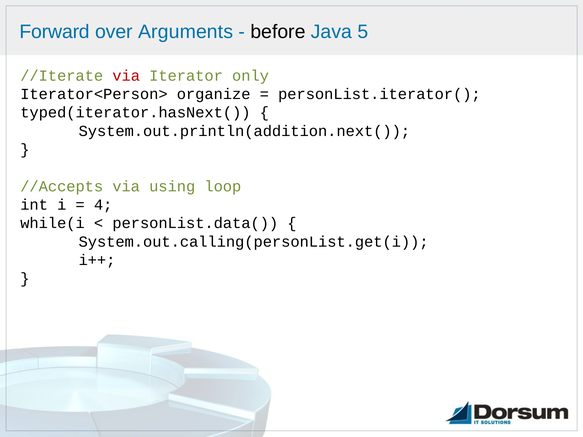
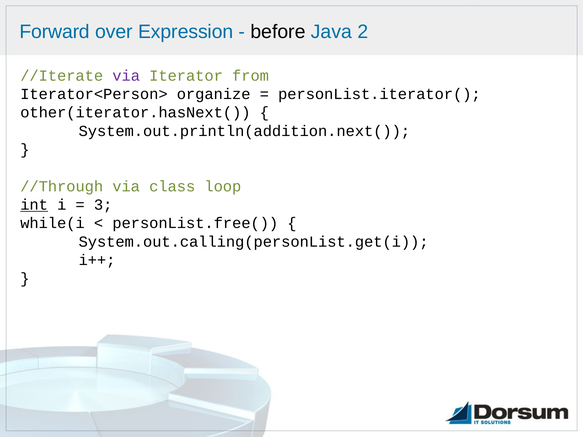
Arguments: Arguments -> Expression
5: 5 -> 2
via at (126, 76) colour: red -> purple
only: only -> from
typed(iterator.hasNext(: typed(iterator.hasNext( -> other(iterator.hasNext(
//Accepts: //Accepts -> //Through
using: using -> class
int underline: none -> present
4: 4 -> 3
personList.data(: personList.data( -> personList.free(
